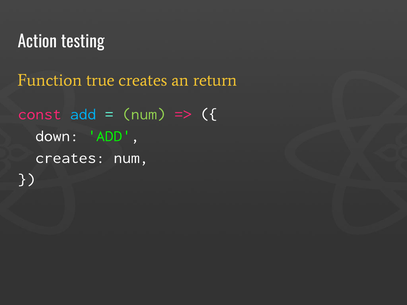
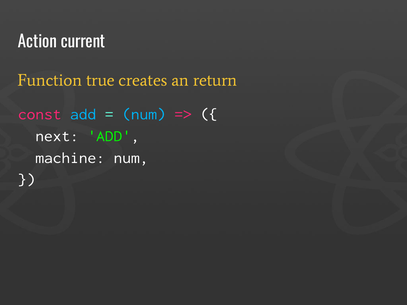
testing: testing -> current
num at (144, 114) colour: light green -> light blue
down: down -> next
creates at (70, 158): creates -> machine
